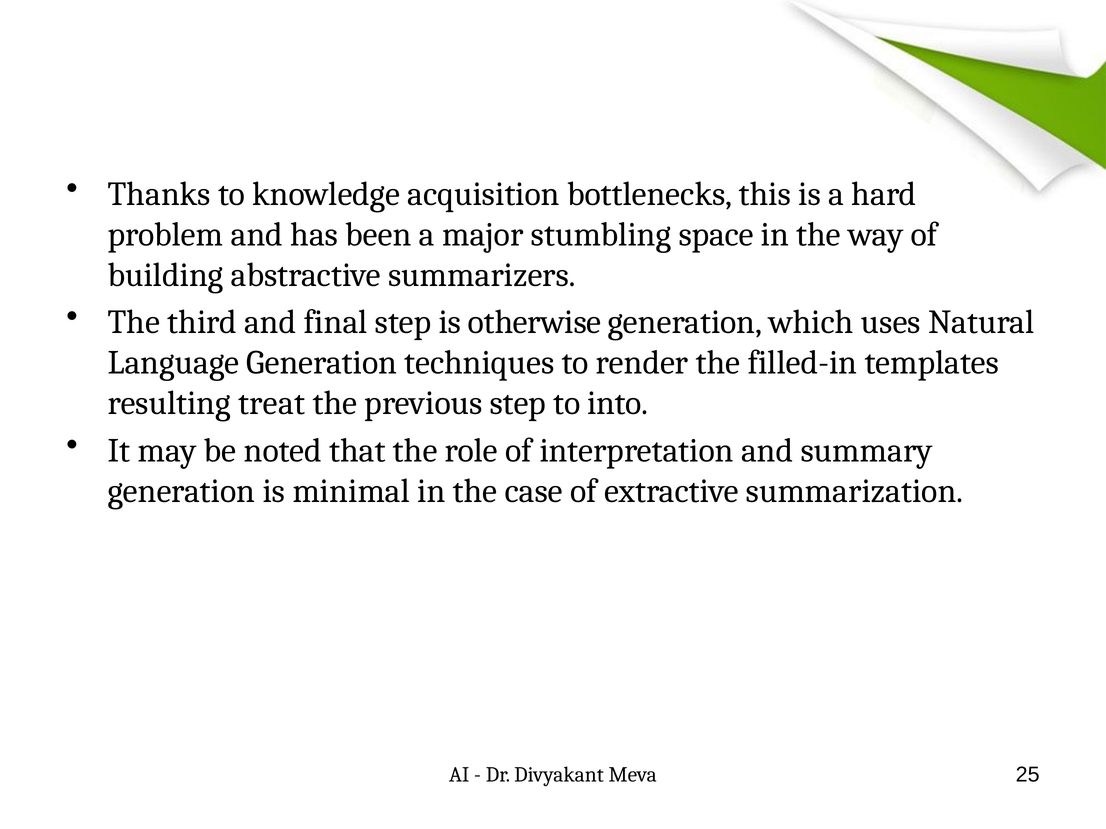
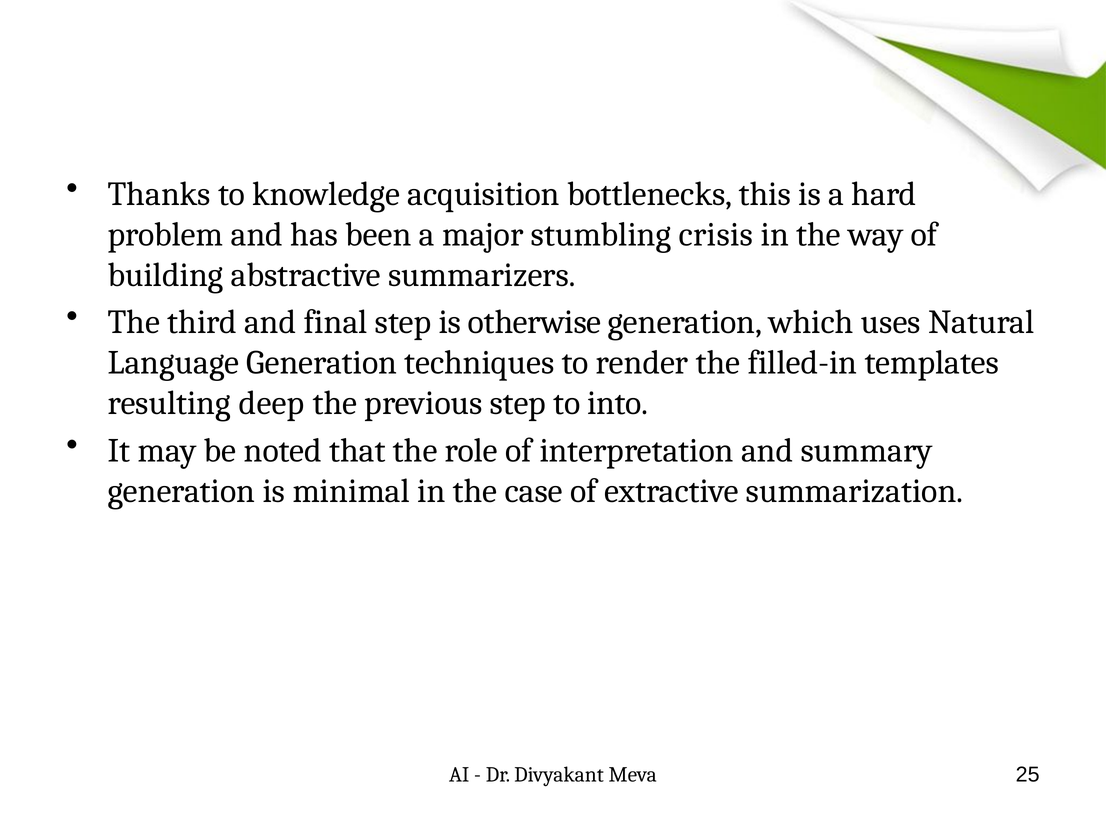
space: space -> crisis
treat: treat -> deep
